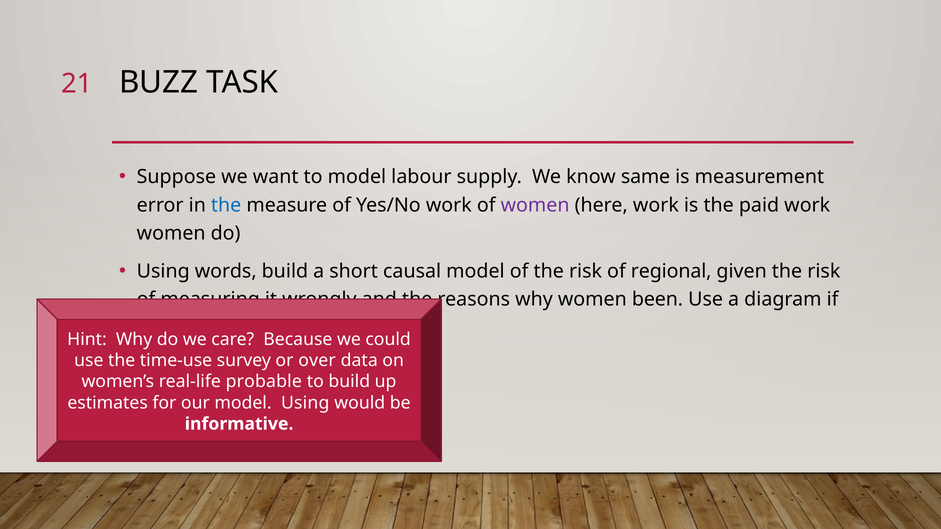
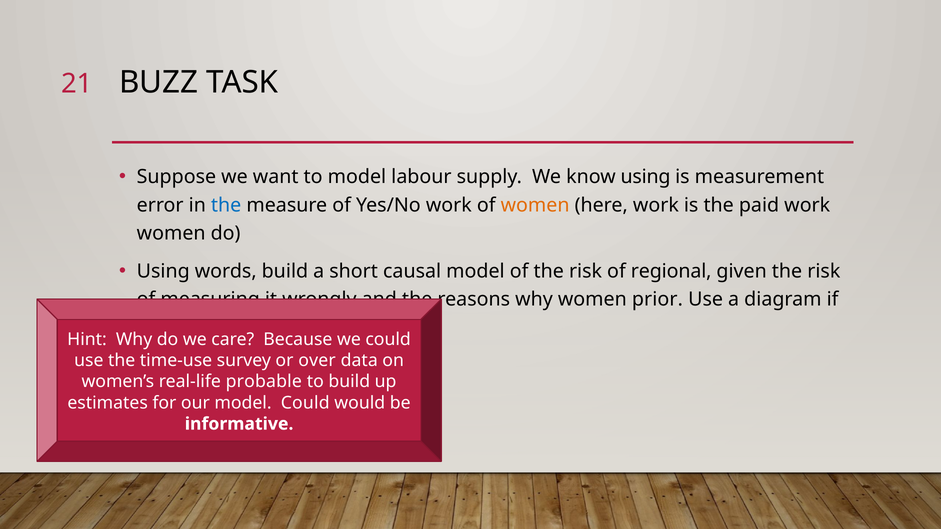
know same: same -> using
women at (535, 205) colour: purple -> orange
been: been -> prior
model Using: Using -> Could
